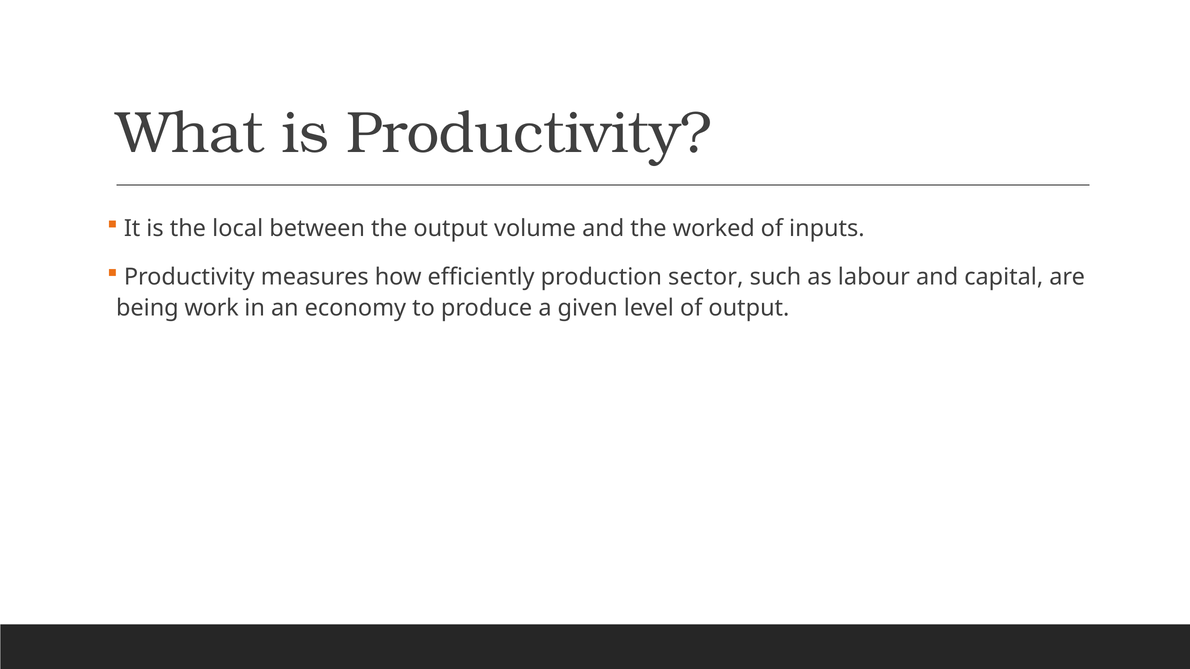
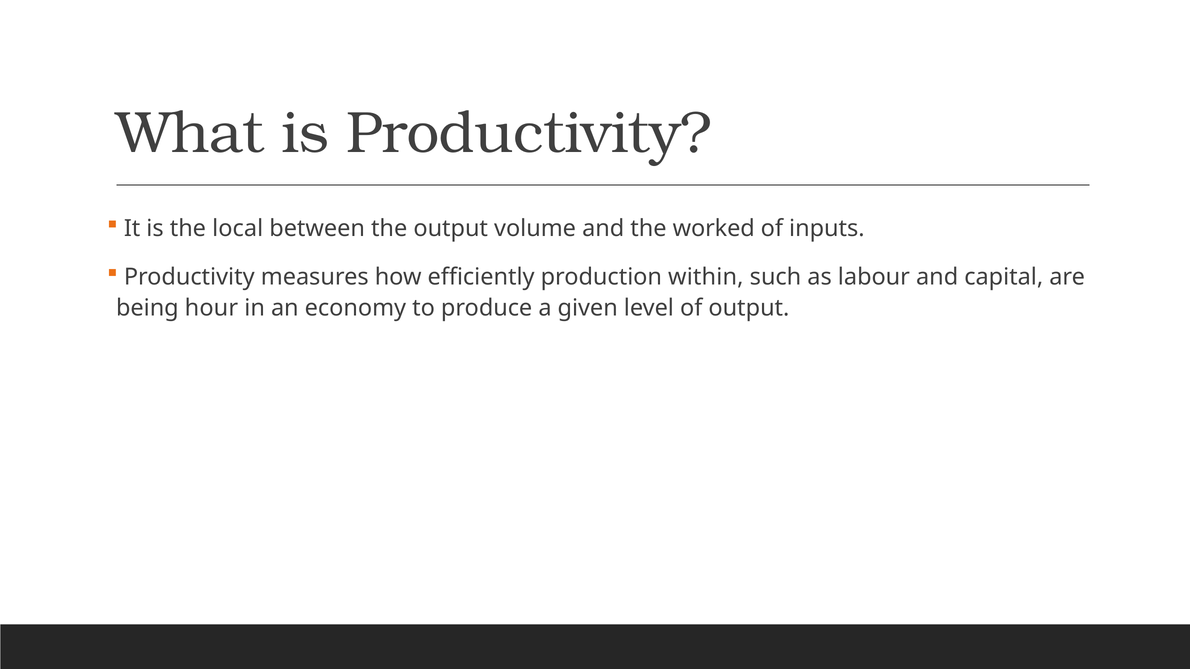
sector: sector -> within
work: work -> hour
